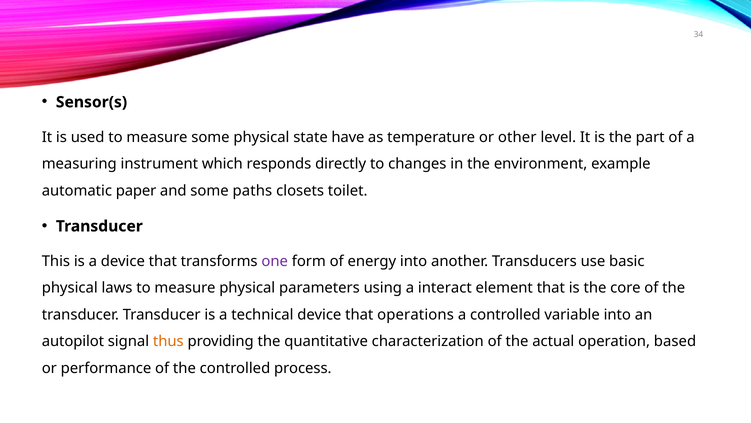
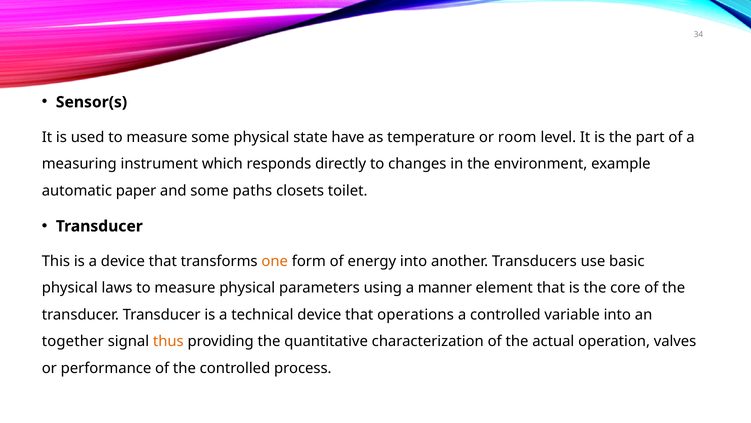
other: other -> room
one colour: purple -> orange
interact: interact -> manner
autopilot: autopilot -> together
based: based -> valves
